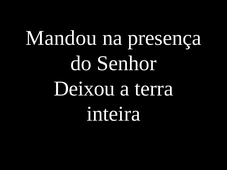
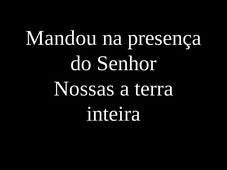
Deixou: Deixou -> Nossas
